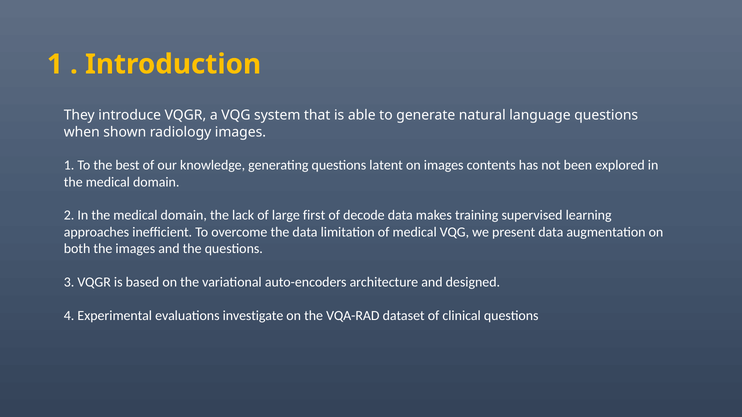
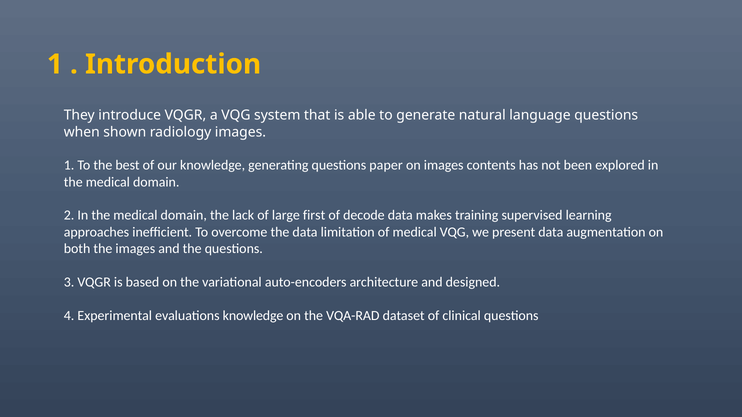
latent: latent -> paper
evaluations investigate: investigate -> knowledge
